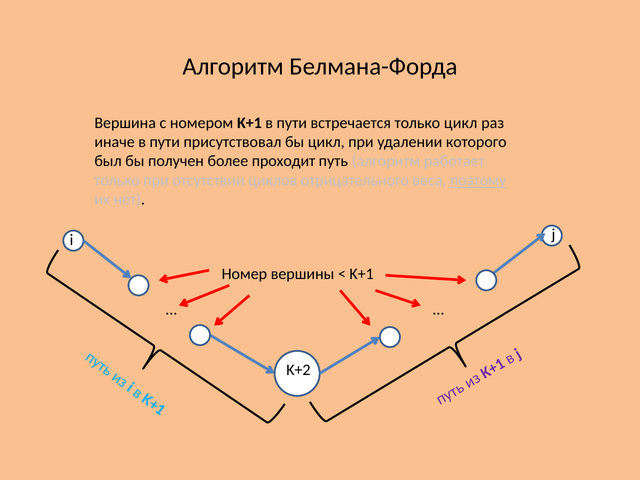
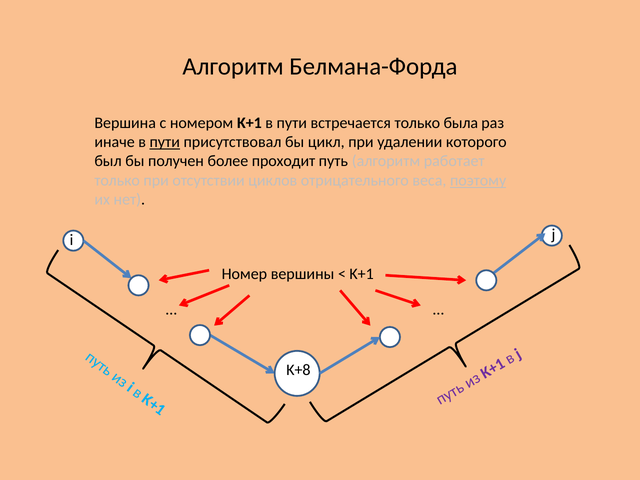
только цикл: цикл -> была
пути at (165, 142) underline: none -> present
K+2: K+2 -> K+8
